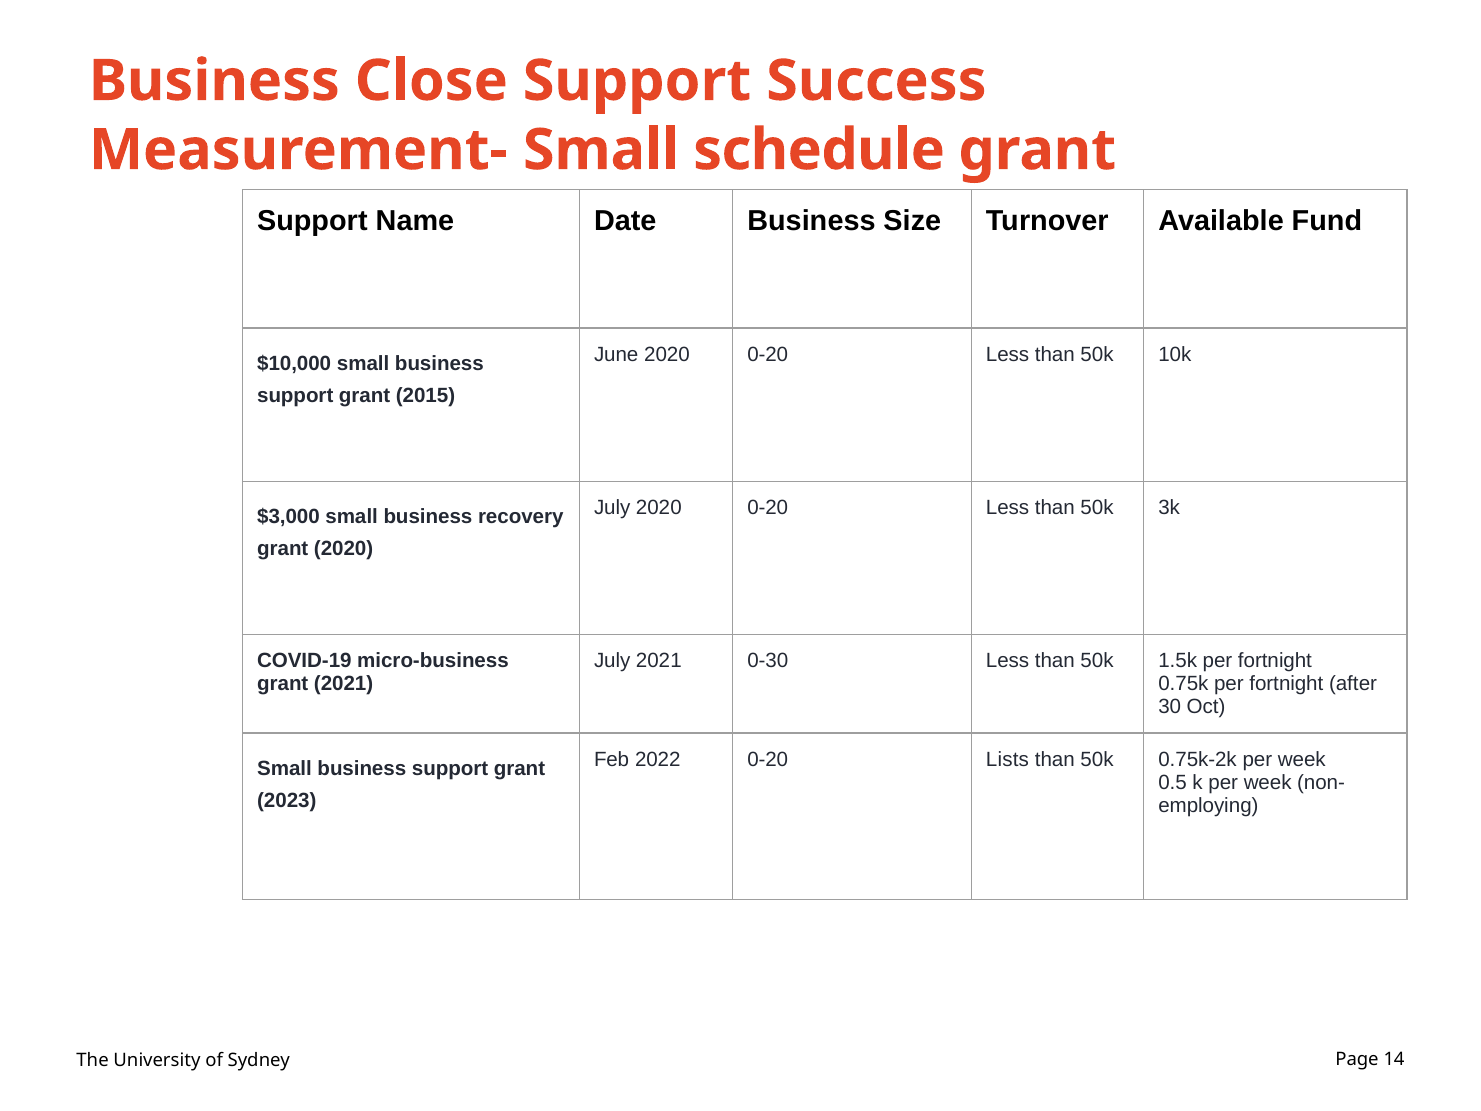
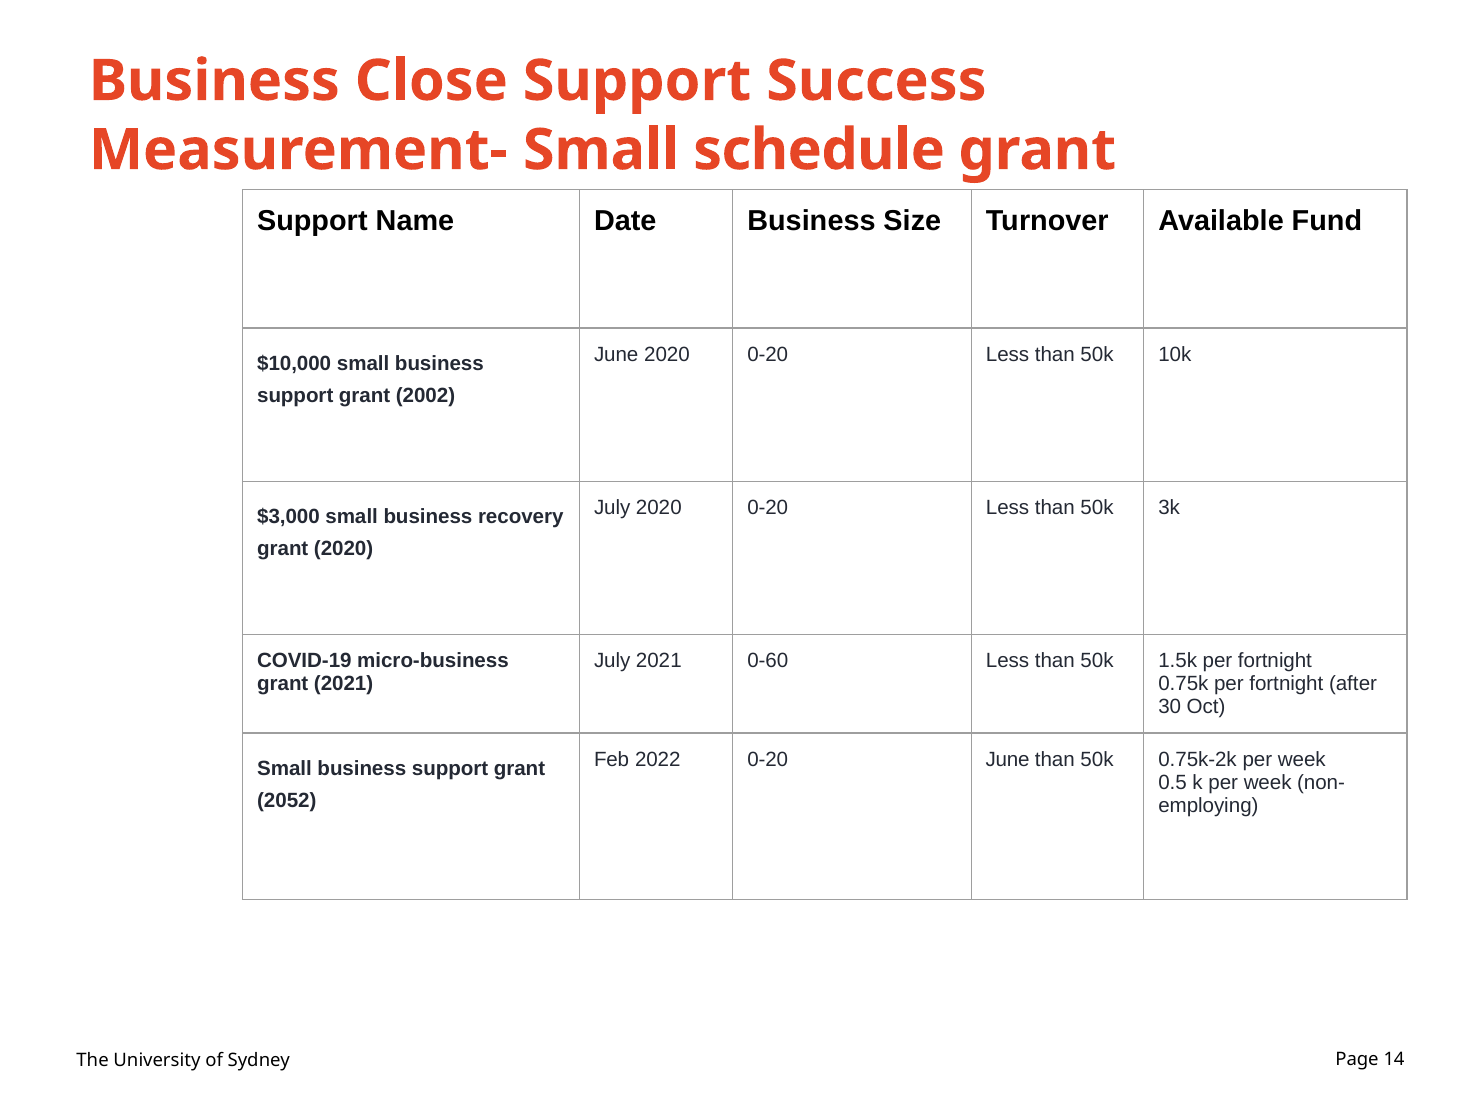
2015: 2015 -> 2002
0-30: 0-30 -> 0-60
0-20 Lists: Lists -> June
2023: 2023 -> 2052
